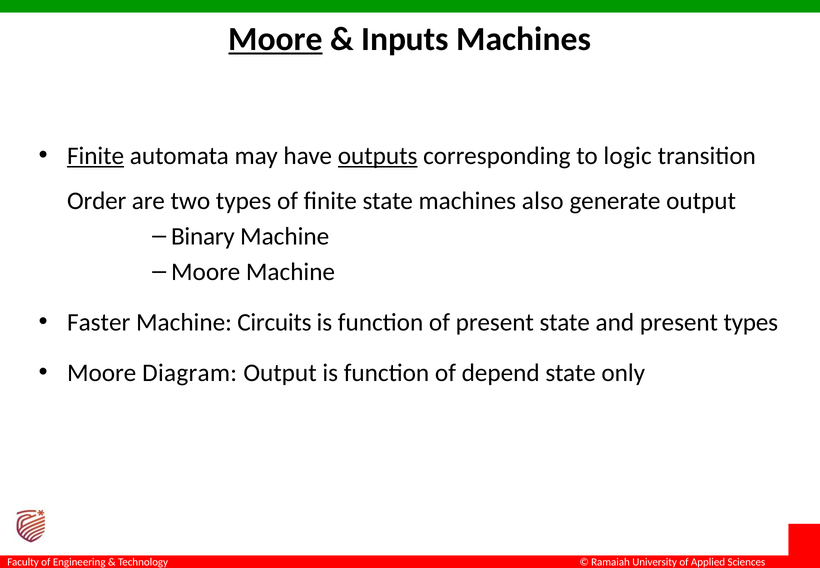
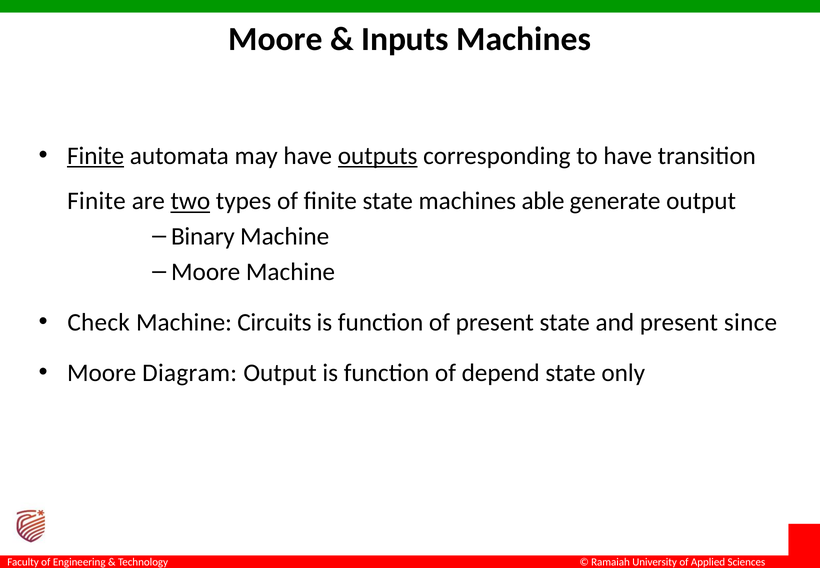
Moore at (276, 39) underline: present -> none
to logic: logic -> have
Order at (97, 201): Order -> Finite
two underline: none -> present
also: also -> able
Faster: Faster -> Check
present types: types -> since
